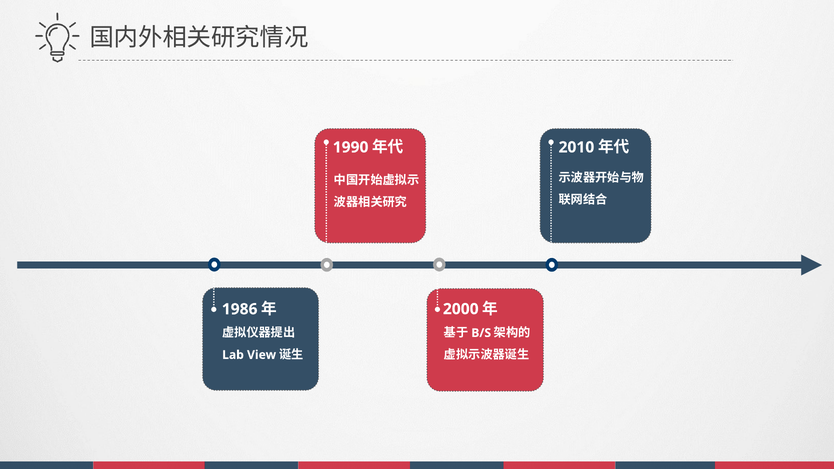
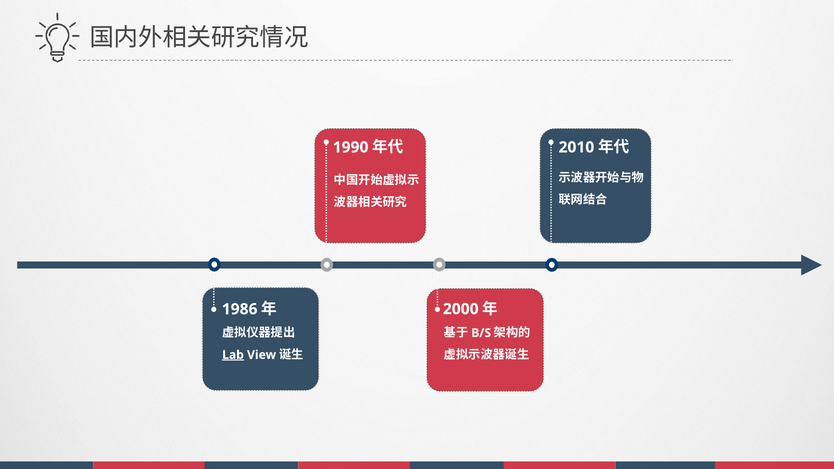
Lab underline: none -> present
